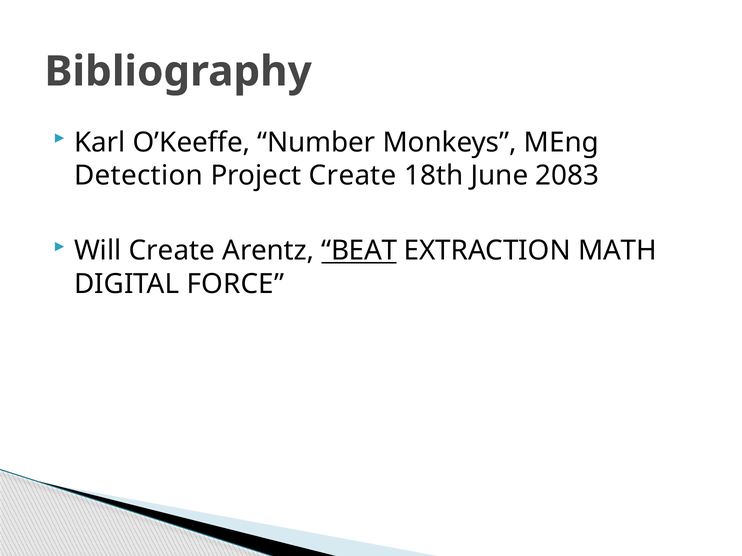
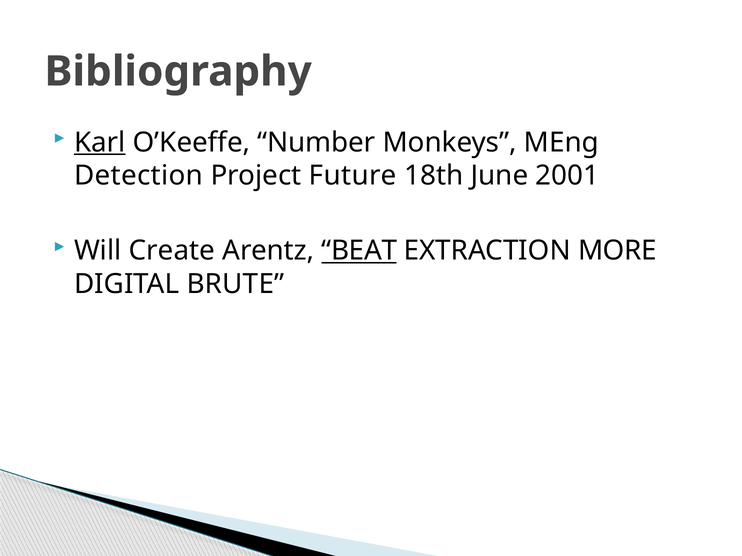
Karl underline: none -> present
Project Create: Create -> Future
2083: 2083 -> 2001
MATH: MATH -> MORE
FORCE: FORCE -> BRUTE
